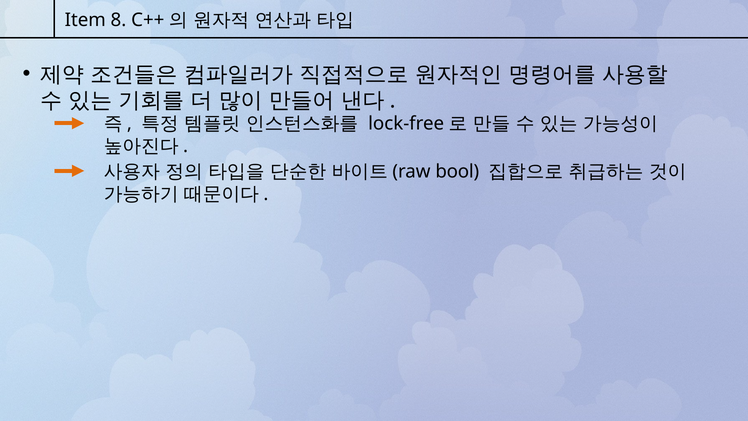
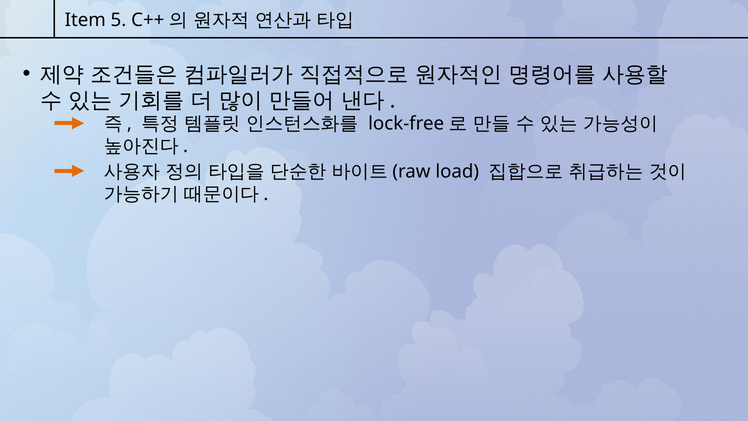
8: 8 -> 5
bool: bool -> load
